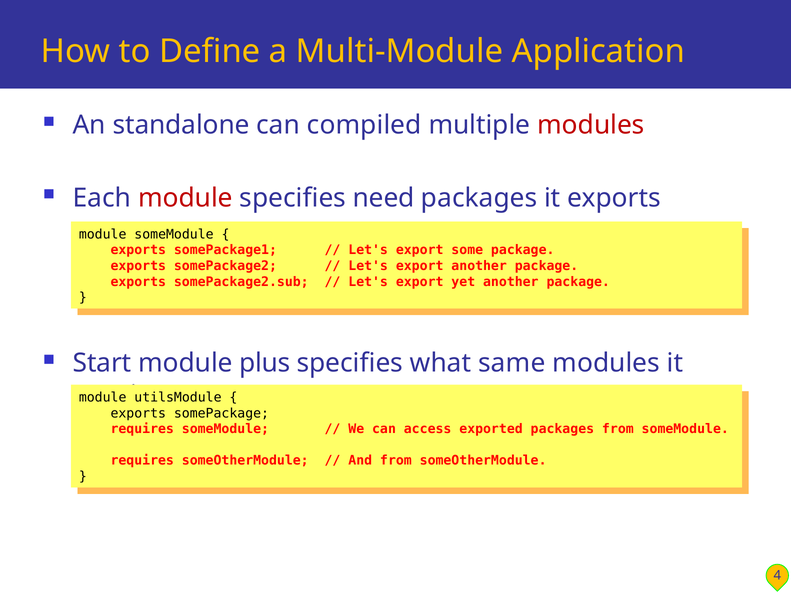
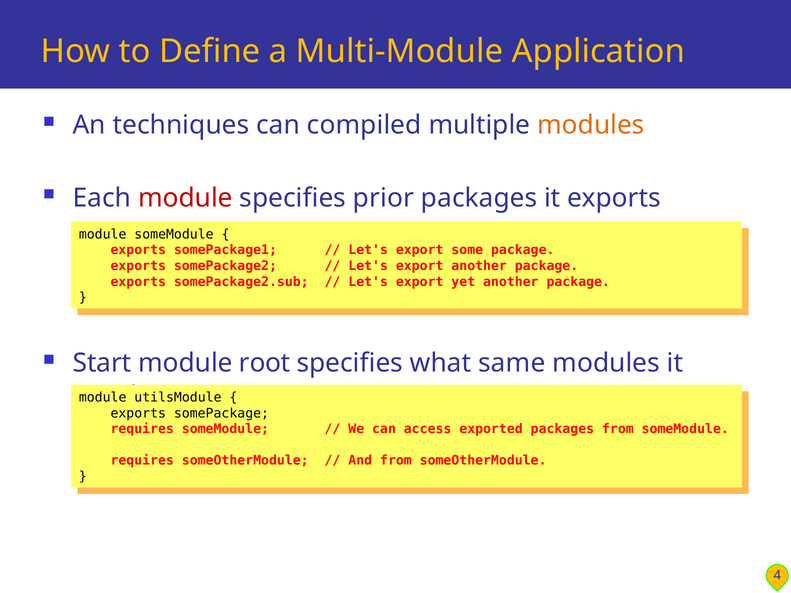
standalone: standalone -> techniques
modules at (591, 125) colour: red -> orange
need: need -> prior
plus: plus -> root
